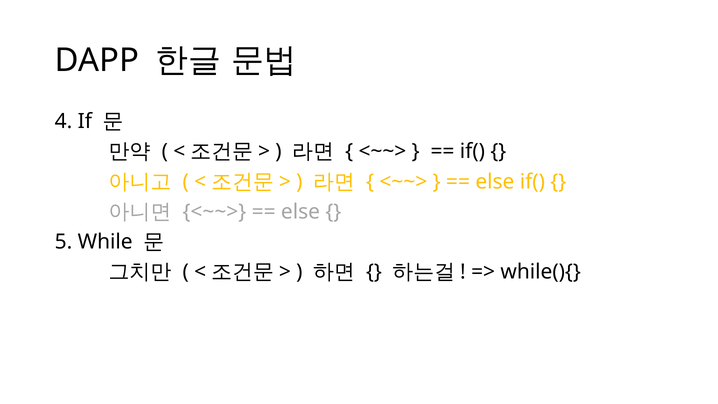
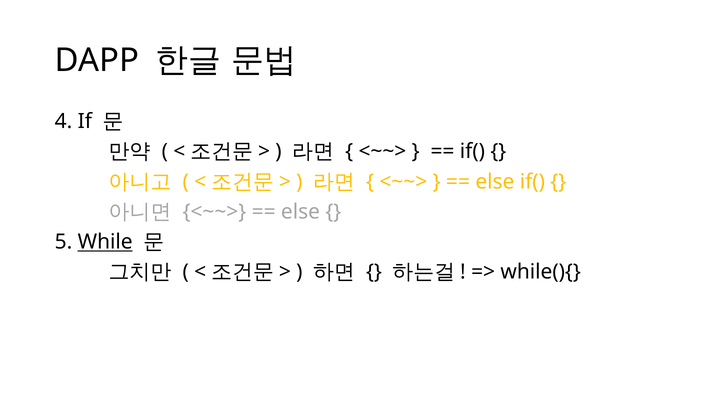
While underline: none -> present
